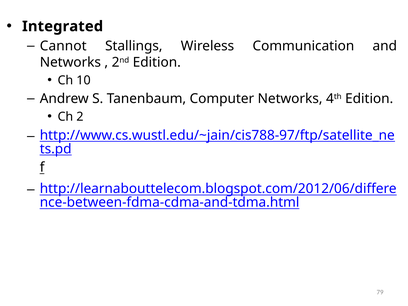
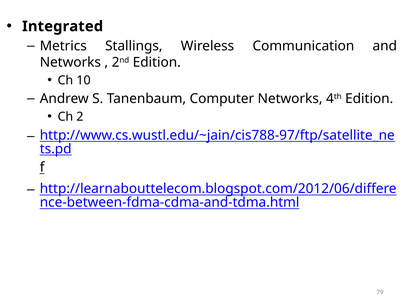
Cannot: Cannot -> Metrics
